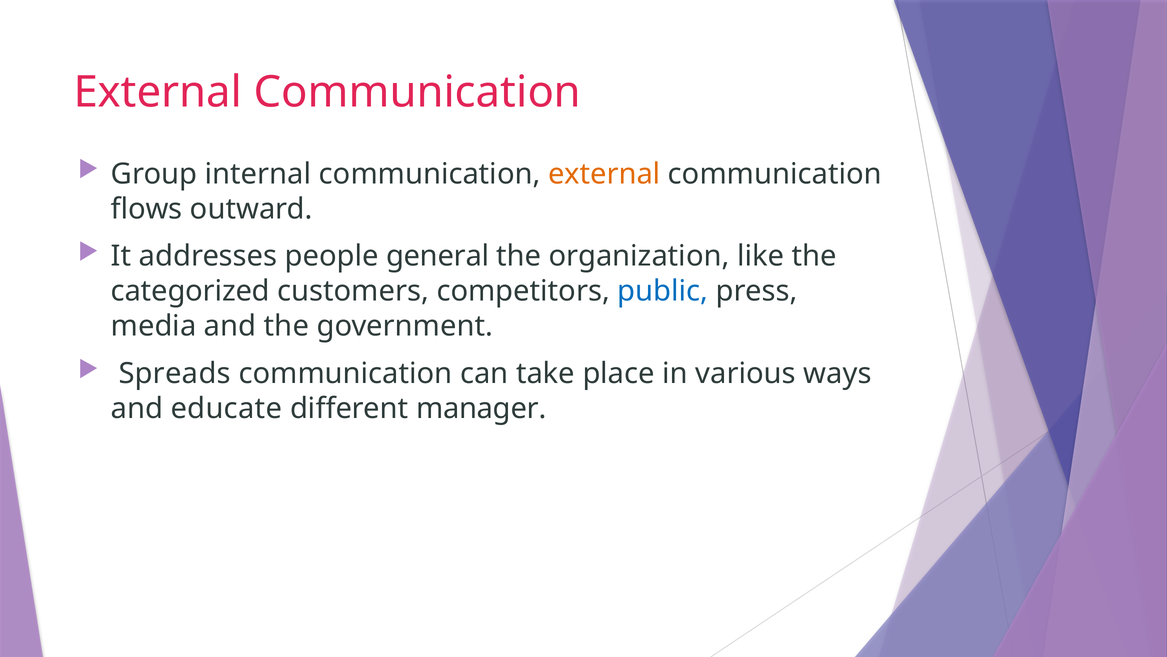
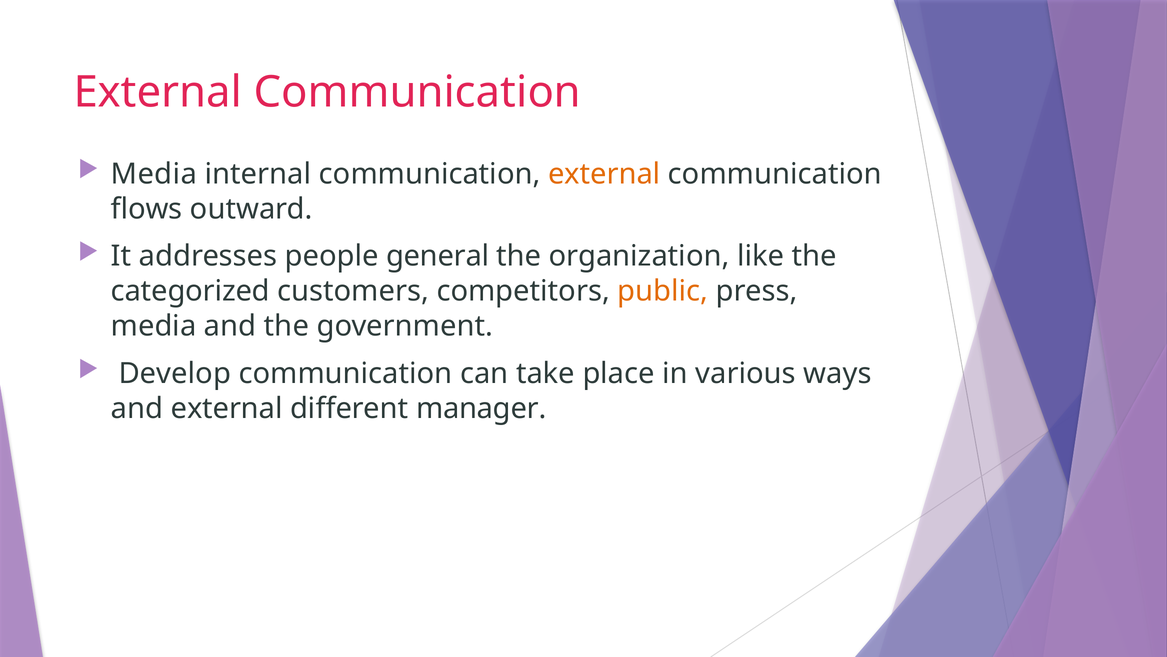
Group at (154, 174): Group -> Media
public colour: blue -> orange
Spreads: Spreads -> Develop
and educate: educate -> external
